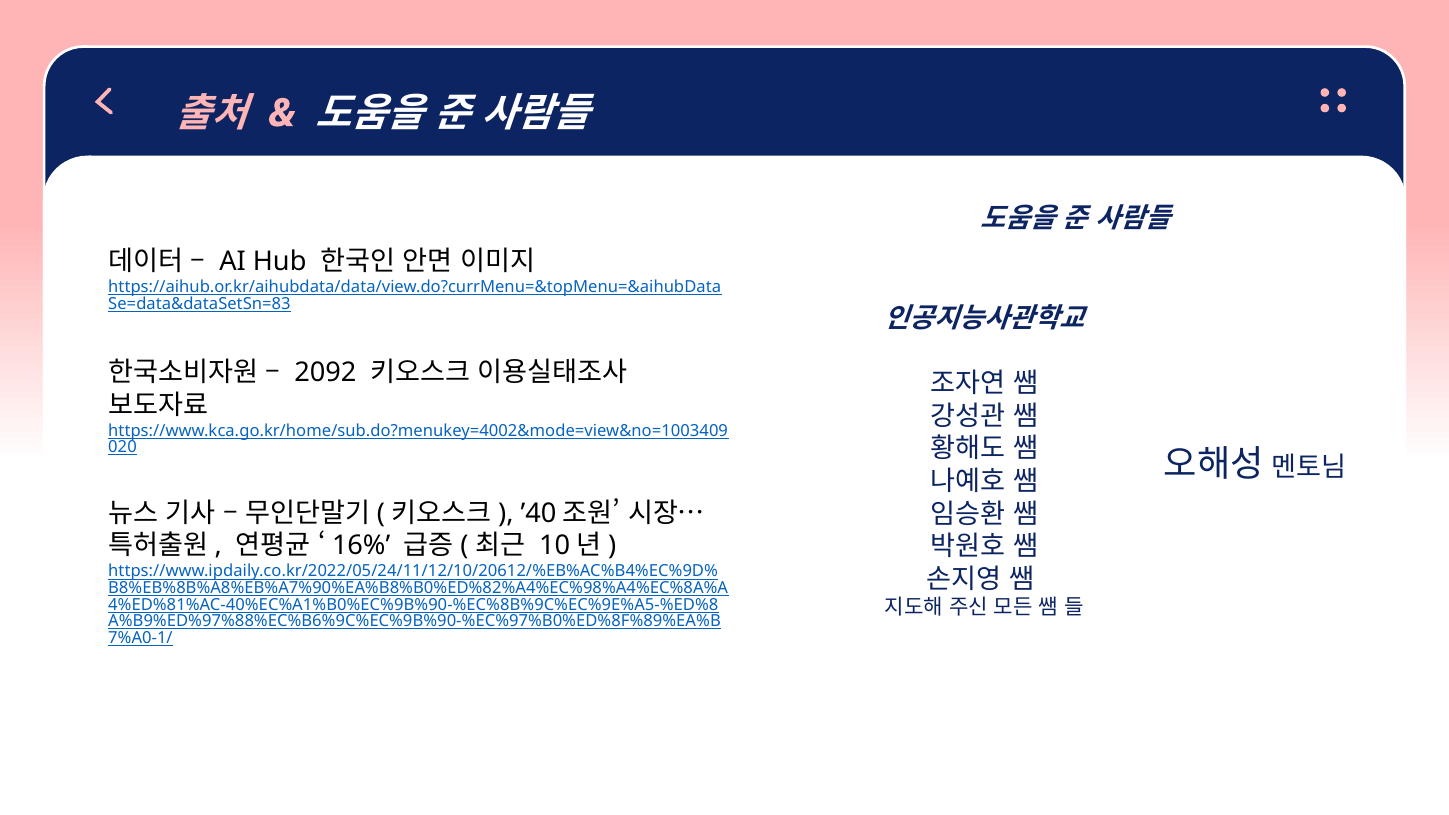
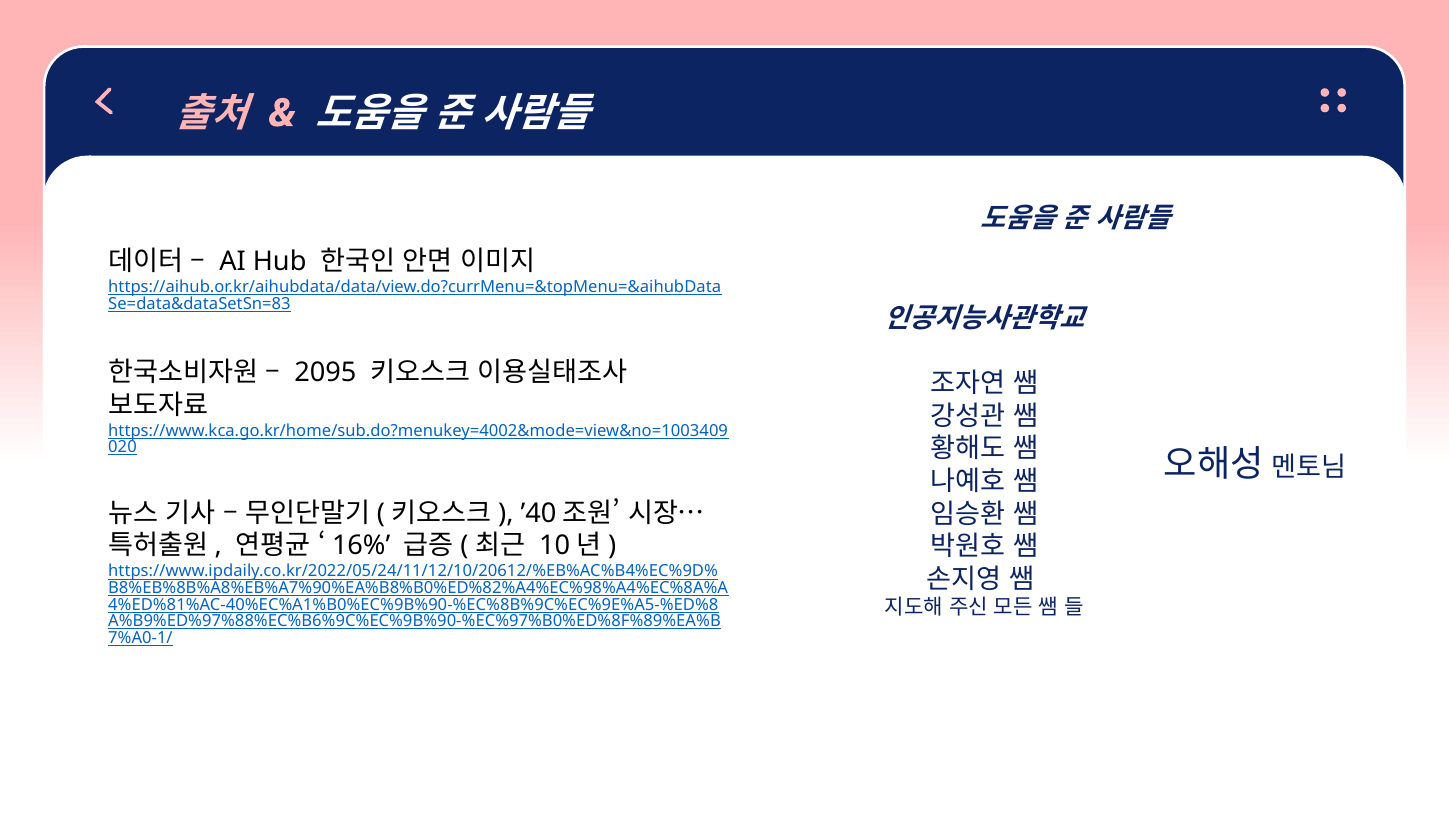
2092: 2092 -> 2095
